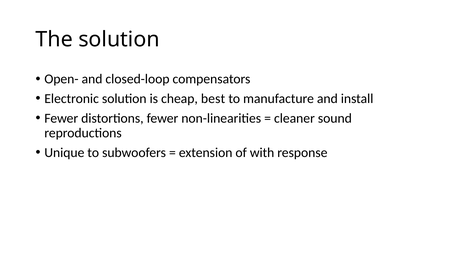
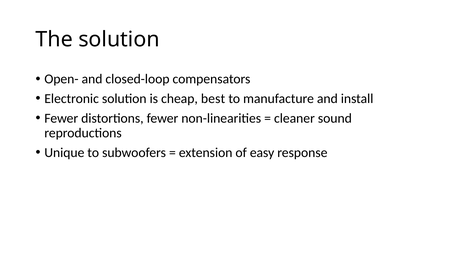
with: with -> easy
